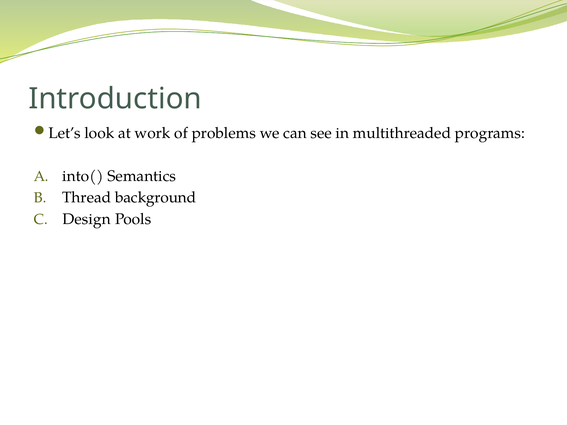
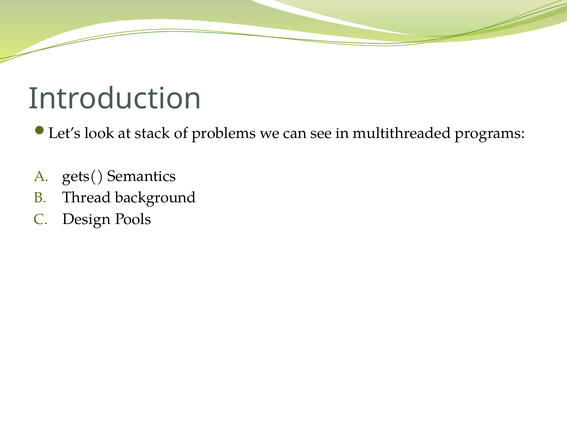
work: work -> stack
into(: into( -> gets(
